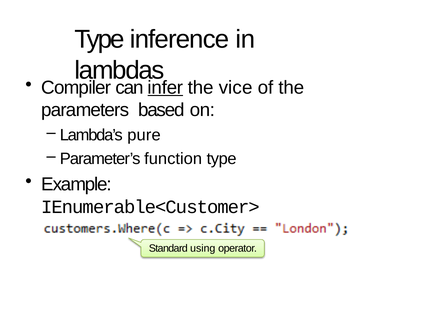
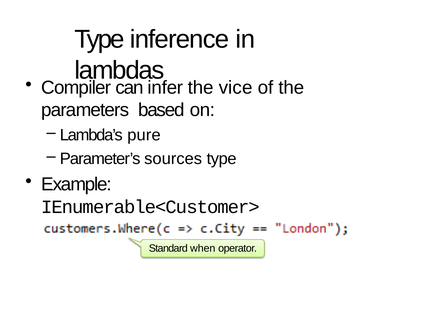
infer underline: present -> none
function: function -> sources
using: using -> when
